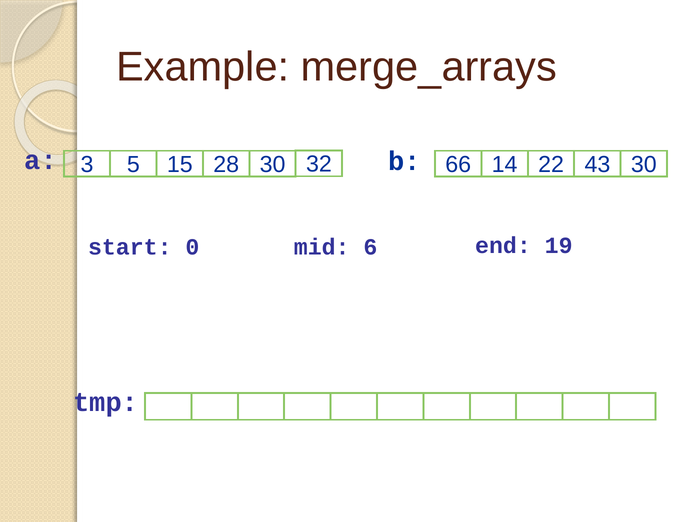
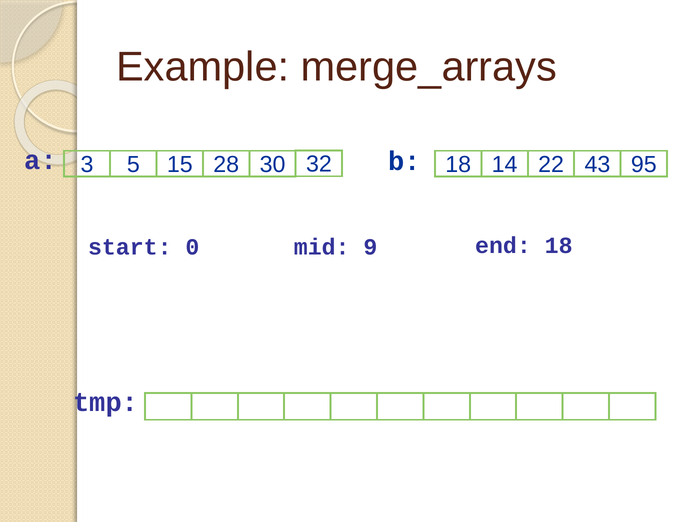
30 66: 66 -> 18
43 30: 30 -> 95
end 19: 19 -> 18
6: 6 -> 9
